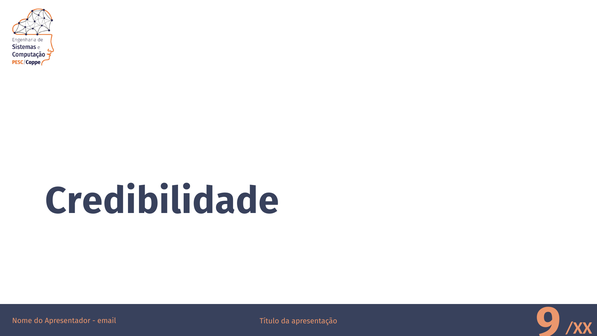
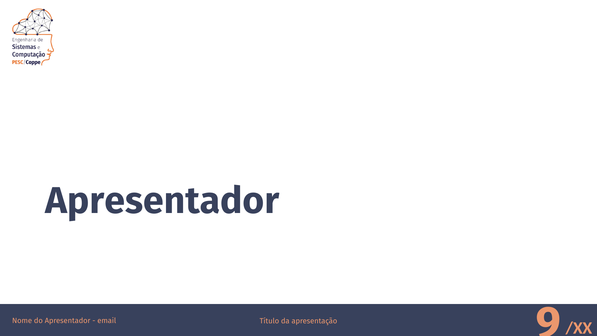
Credibilidade at (162, 201): Credibilidade -> Apresentador
